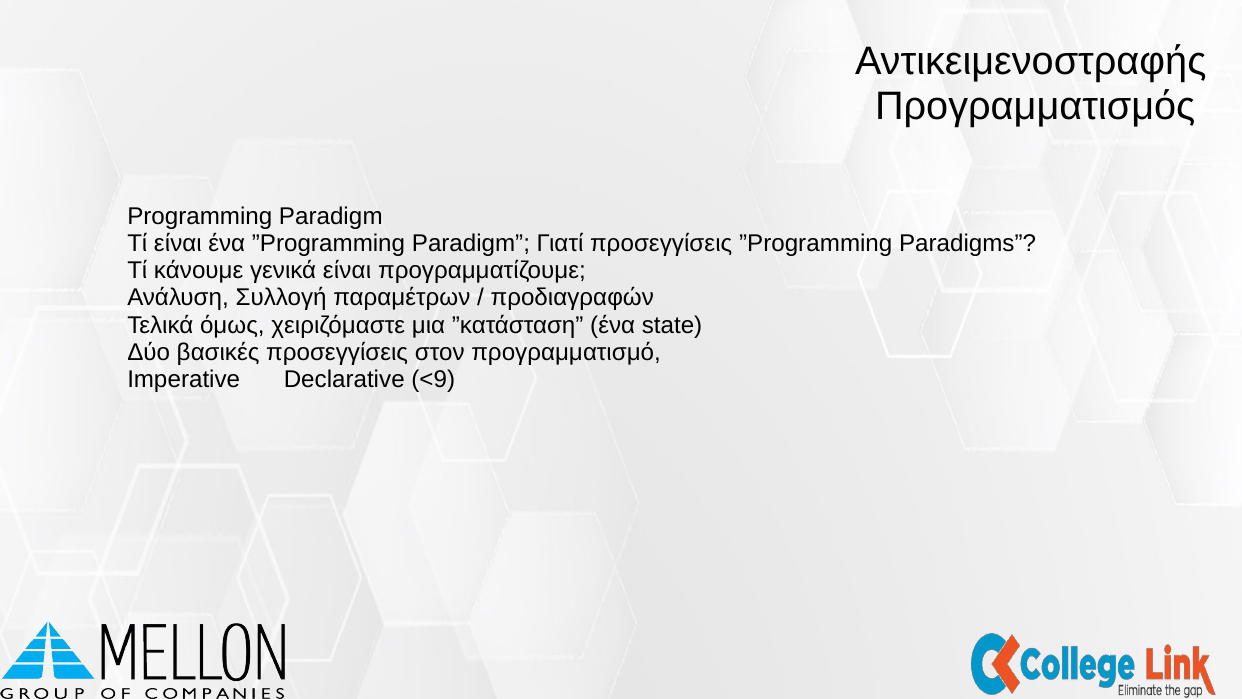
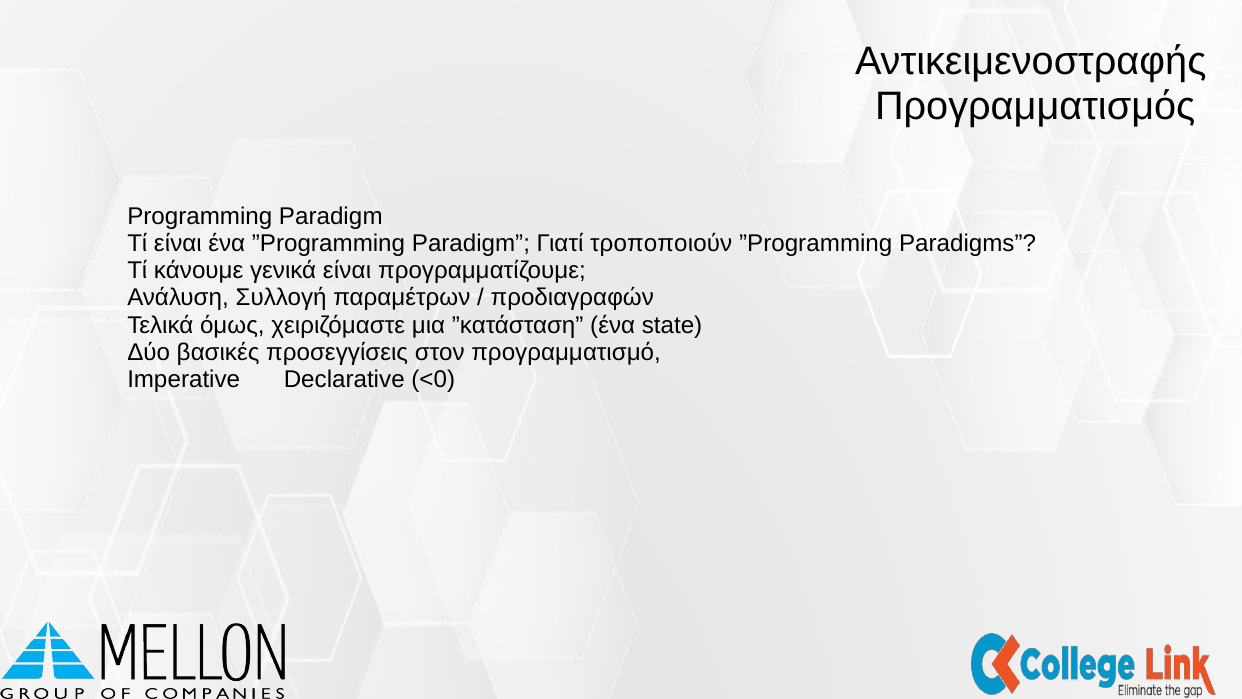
Γιατί προσεγγίσεις: προσεγγίσεις -> τροποποιούν
<9: <9 -> <0
